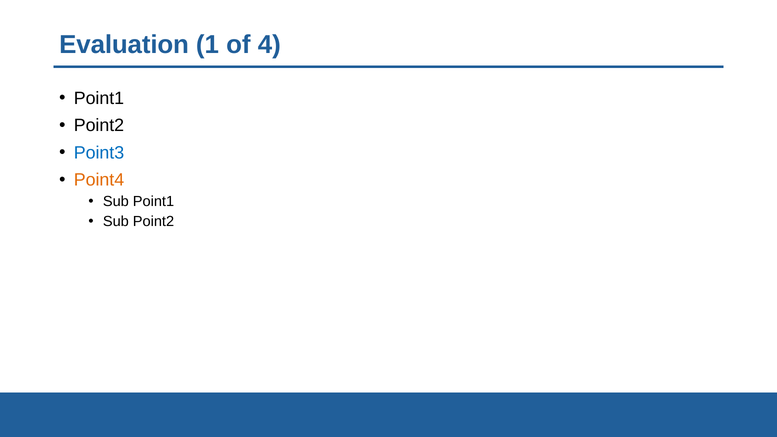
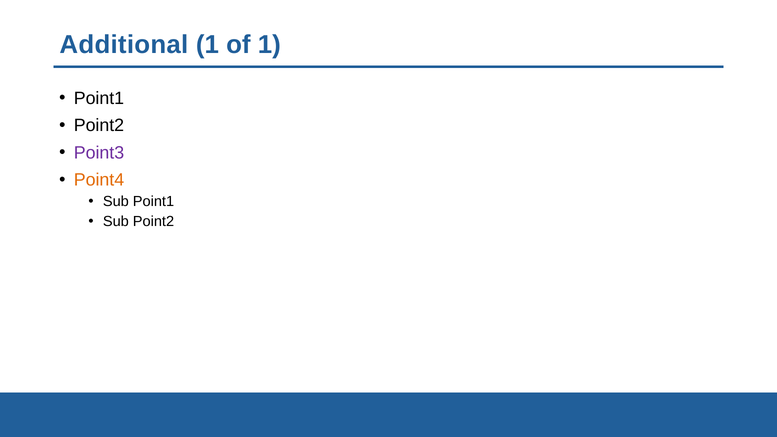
Evaluation: Evaluation -> Additional
of 4: 4 -> 1
Point3 colour: blue -> purple
